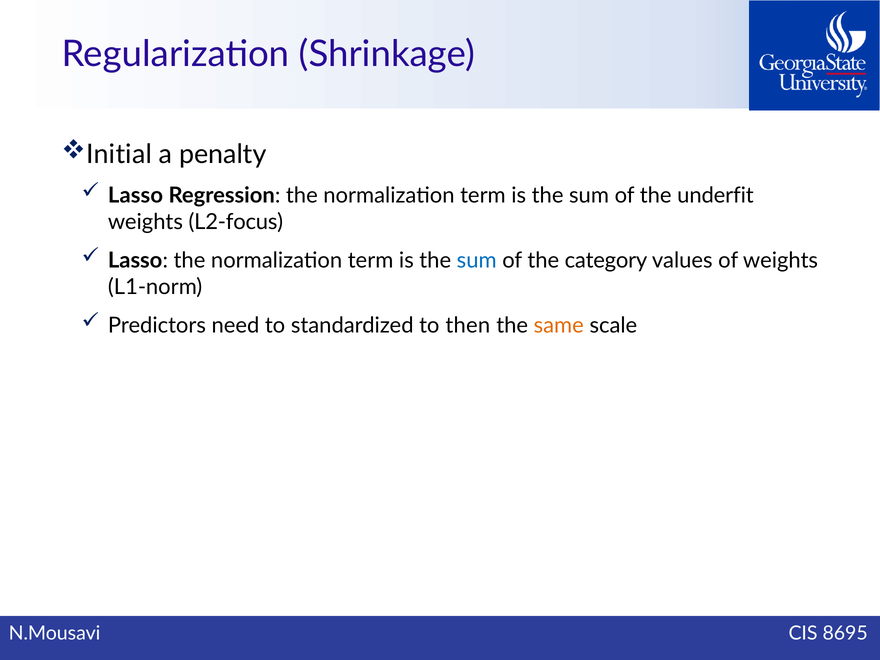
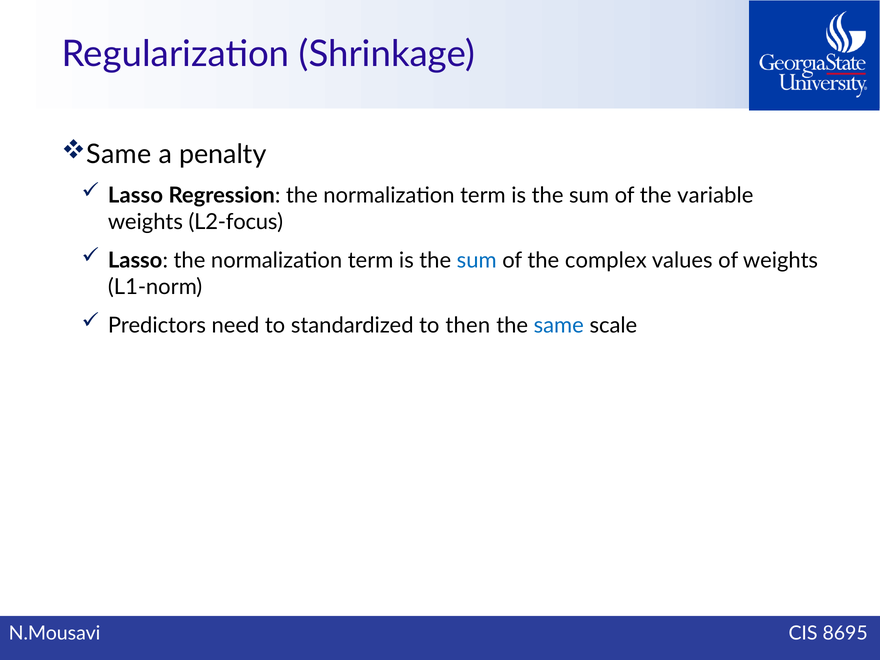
Initial at (119, 154): Initial -> Same
underfit: underfit -> variable
category: category -> complex
same at (559, 326) colour: orange -> blue
